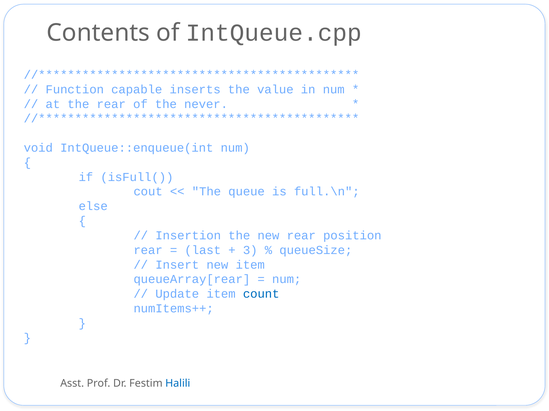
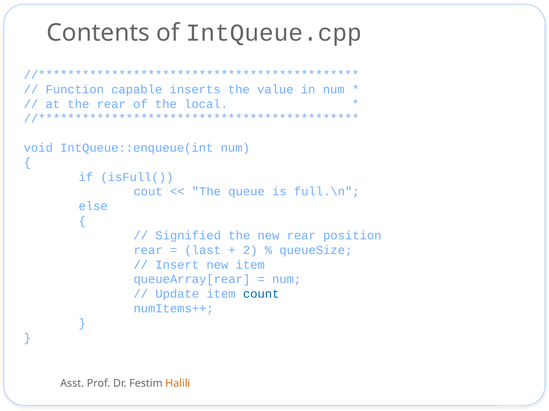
never: never -> local
Insertion: Insertion -> Signified
3: 3 -> 2
Halili colour: blue -> orange
